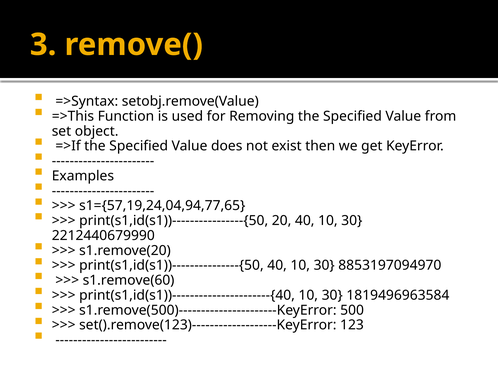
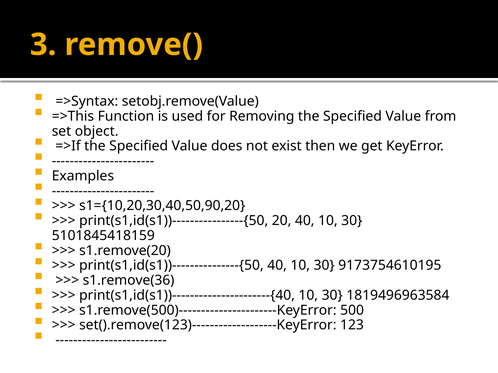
s1={57,19,24,04,94,77,65: s1={57,19,24,04,94,77,65 -> s1={10,20,30,40,50,90,20
2212440679990: 2212440679990 -> 5101845418159
8853197094970: 8853197094970 -> 9173754610195
s1.remove(60: s1.remove(60 -> s1.remove(36
